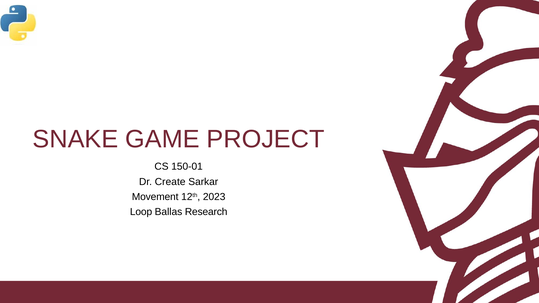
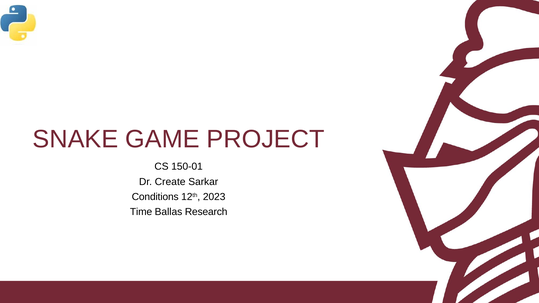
Movement: Movement -> Conditions
Loop: Loop -> Time
